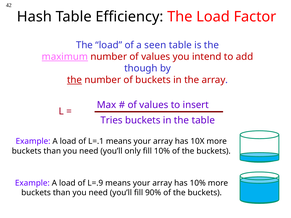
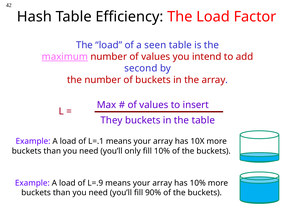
though: though -> second
the at (75, 80) underline: present -> none
Tries: Tries -> They
